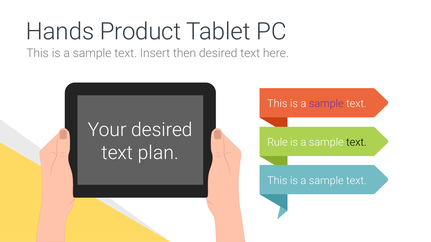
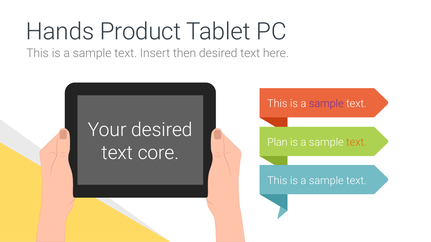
Rule: Rule -> Plan
text at (356, 143) colour: black -> orange
plan: plan -> core
